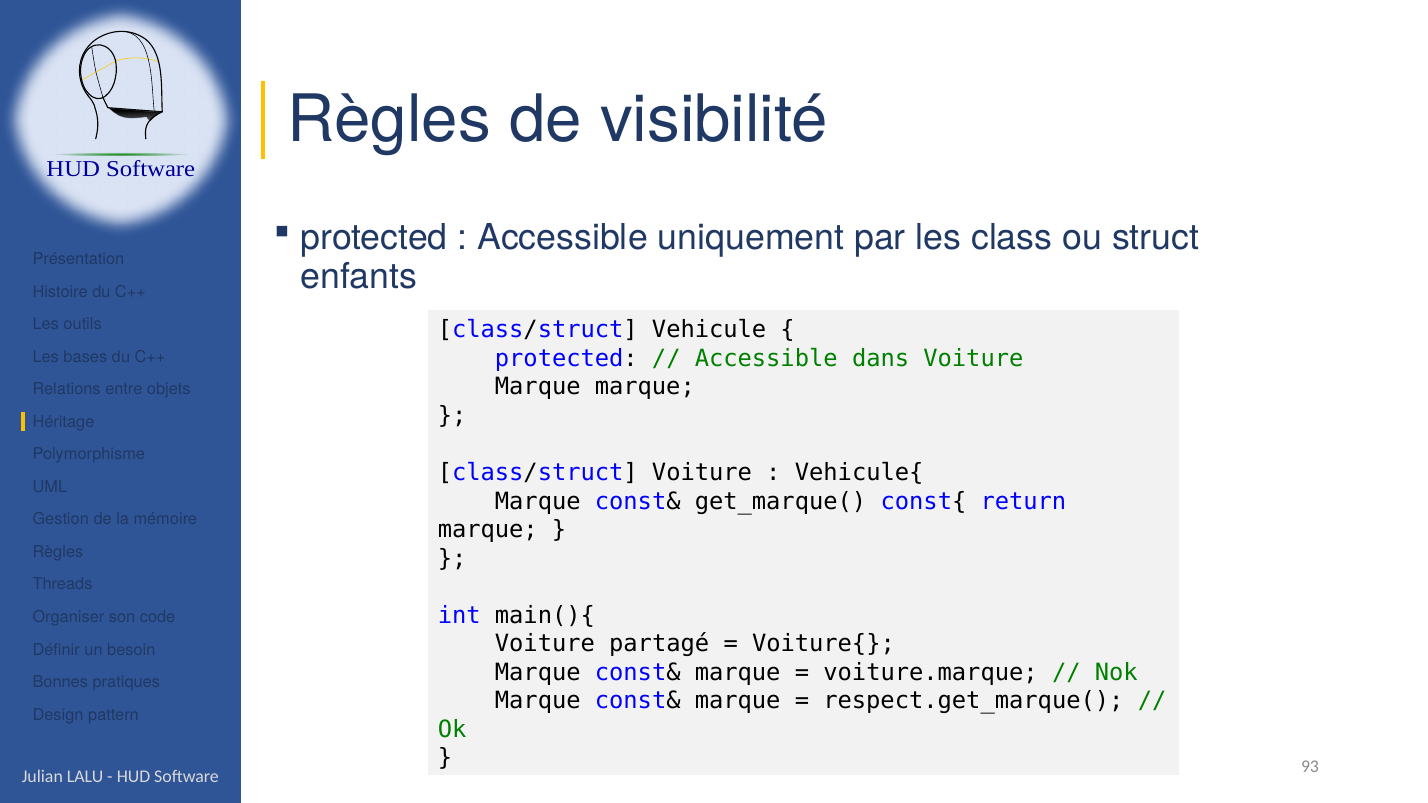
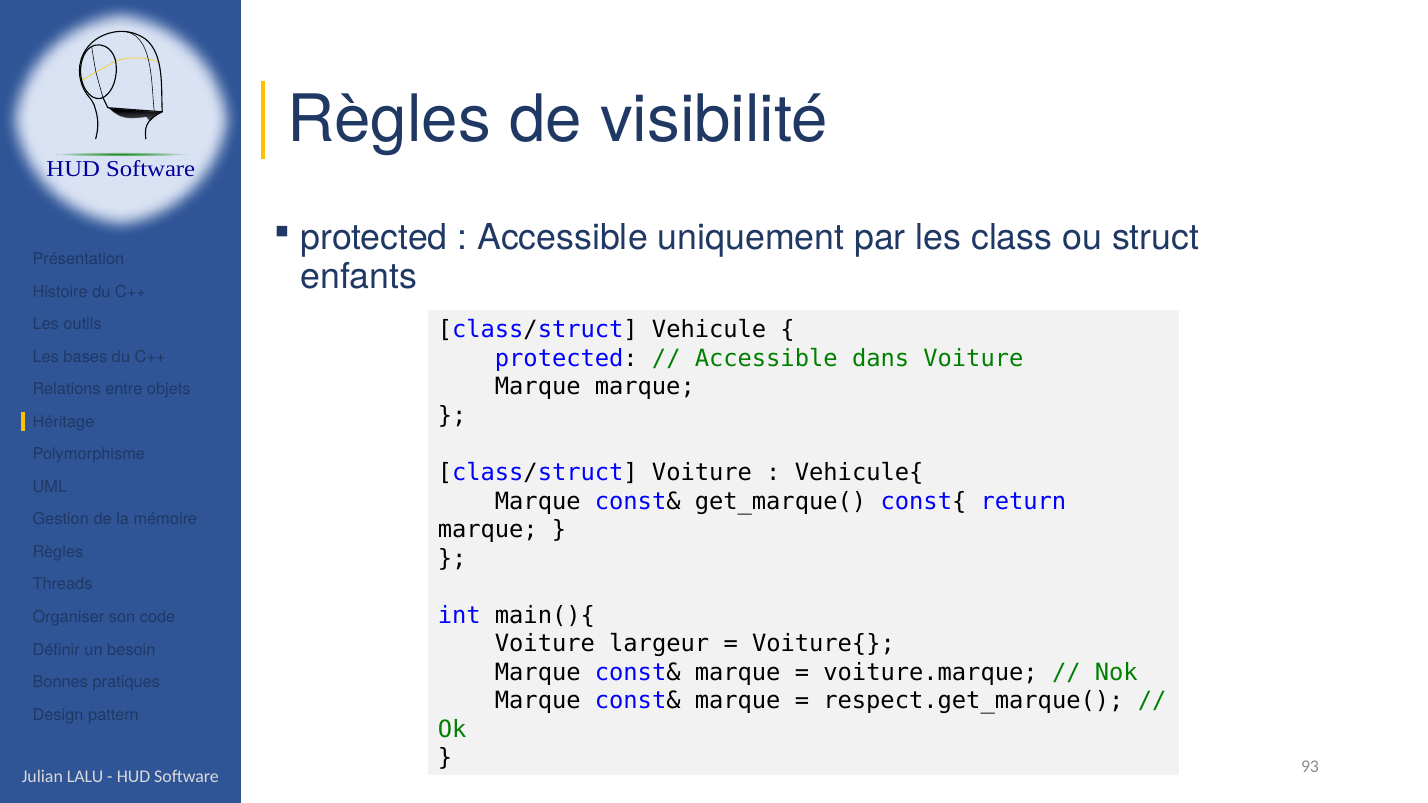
partagé: partagé -> largeur
